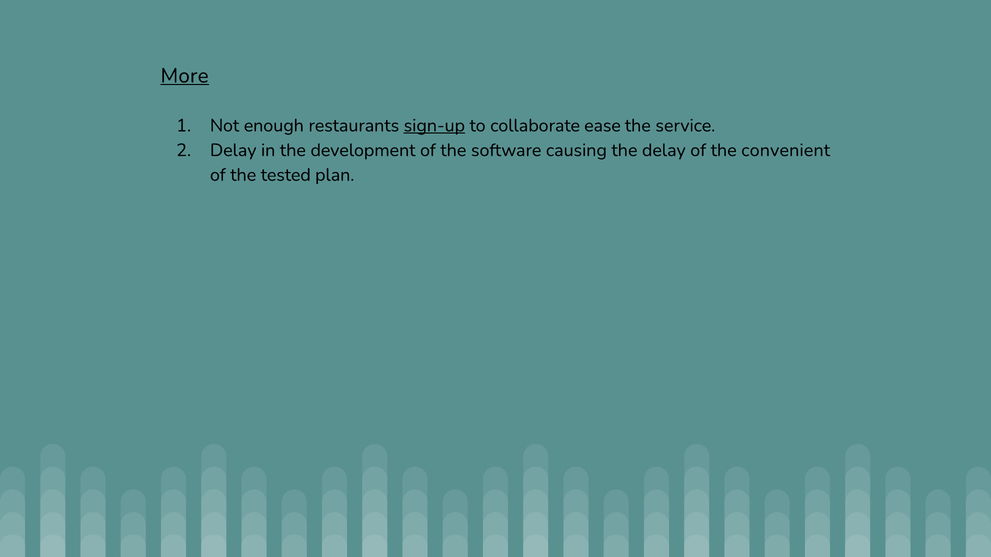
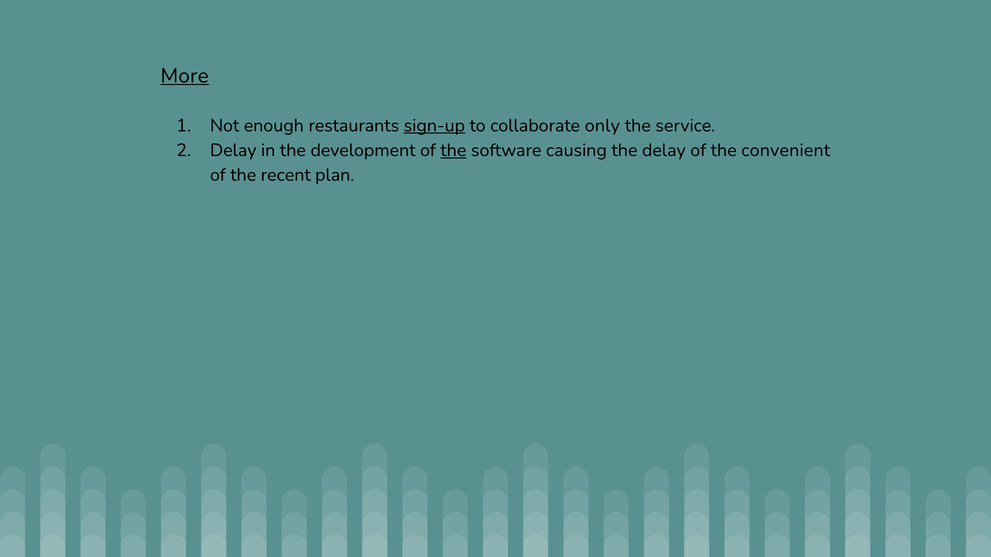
ease: ease -> only
the at (453, 150) underline: none -> present
tested: tested -> recent
